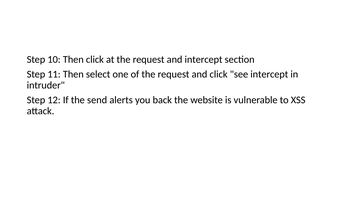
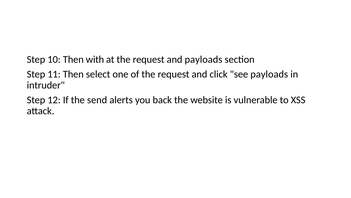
Then click: click -> with
and intercept: intercept -> payloads
see intercept: intercept -> payloads
